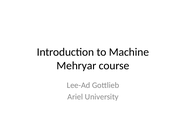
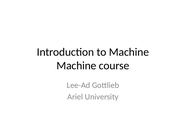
Mehryar at (76, 66): Mehryar -> Machine
